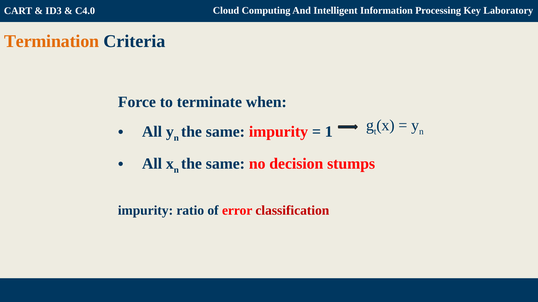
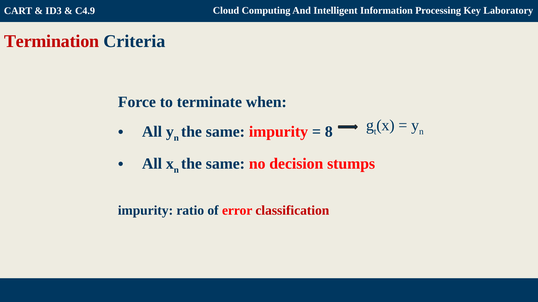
C4.0: C4.0 -> C4.9
Termination colour: orange -> red
1: 1 -> 8
